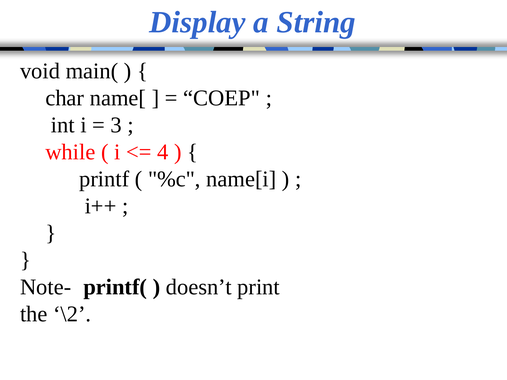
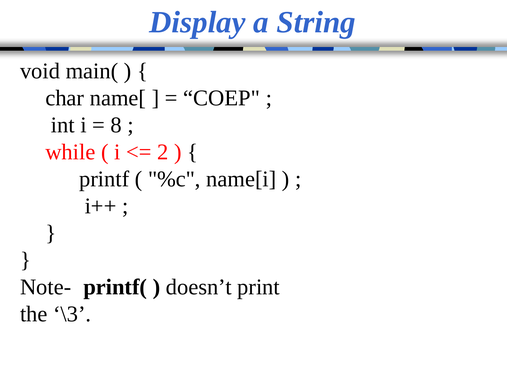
3: 3 -> 8
4: 4 -> 2
\2: \2 -> \3
